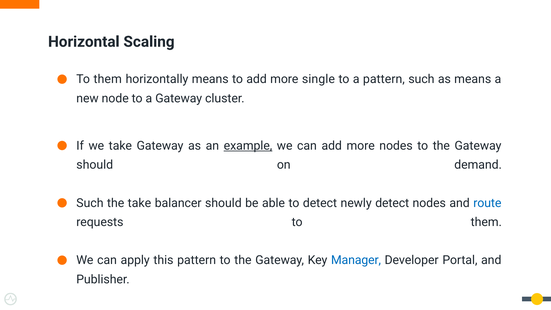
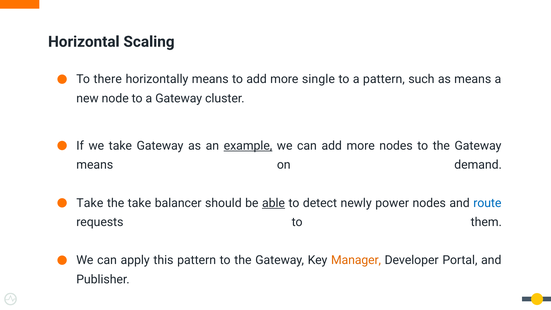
them at (108, 79): them -> there
should at (95, 165): should -> means
Such at (90, 203): Such -> Take
able underline: none -> present
newly detect: detect -> power
Manager colour: blue -> orange
